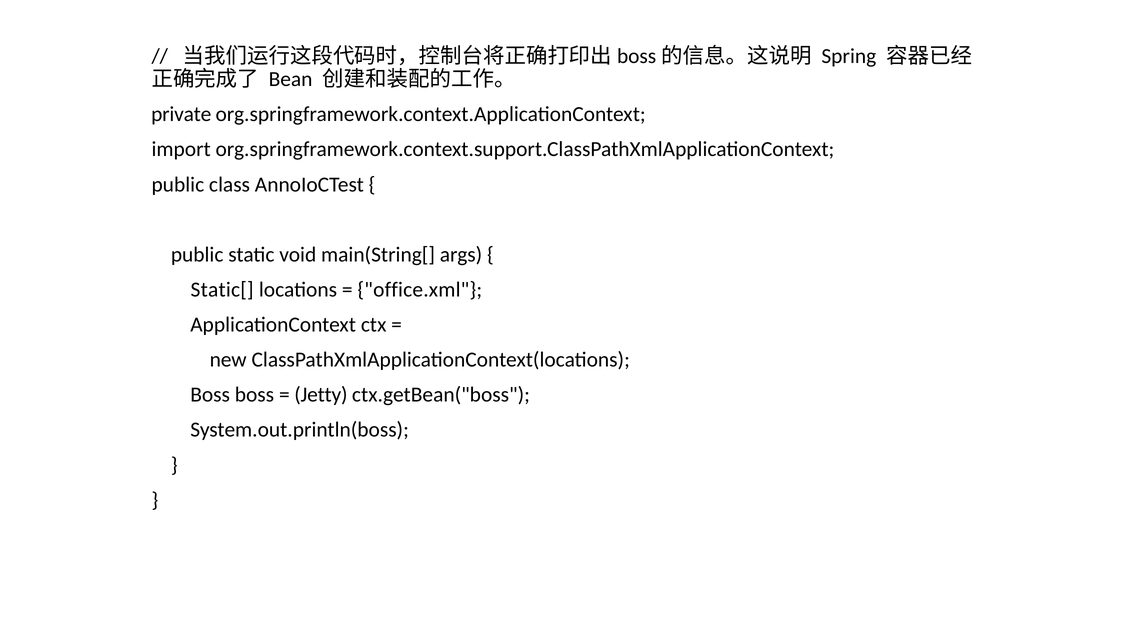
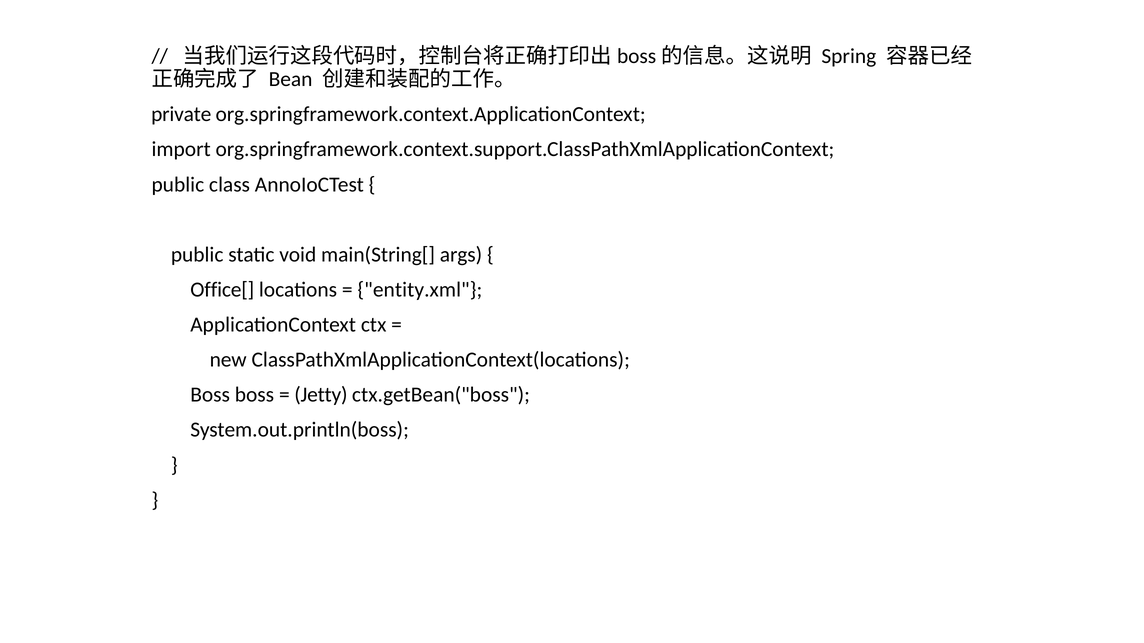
Static[: Static[ -> Office[
office.xml: office.xml -> entity.xml
